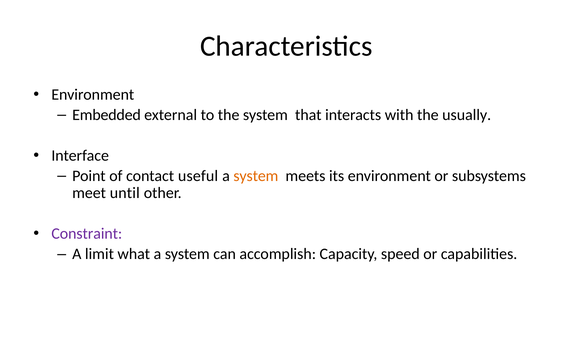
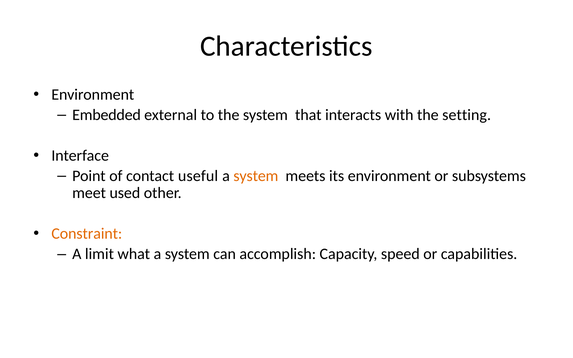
usually: usually -> setting
until: until -> used
Constraint colour: purple -> orange
